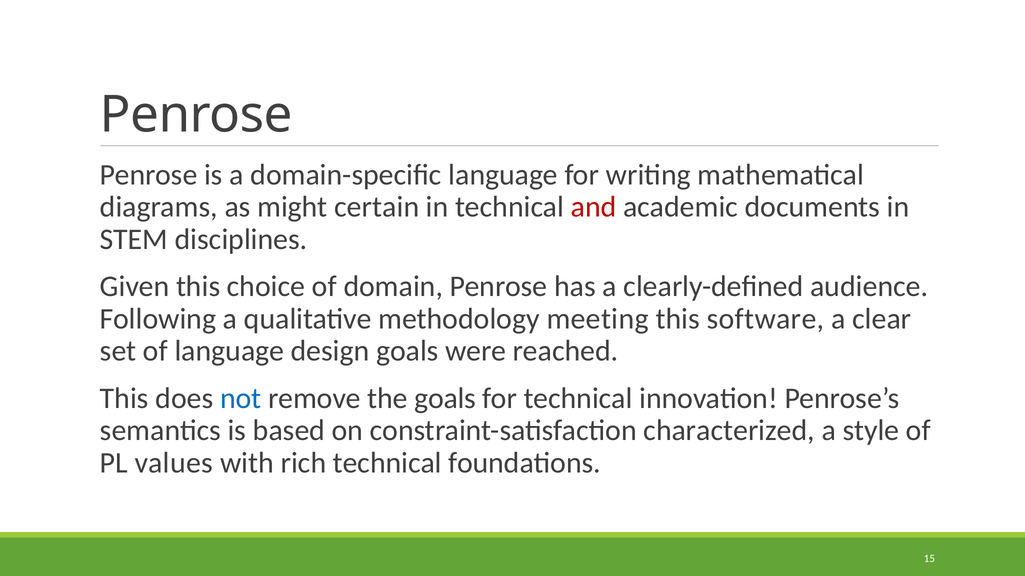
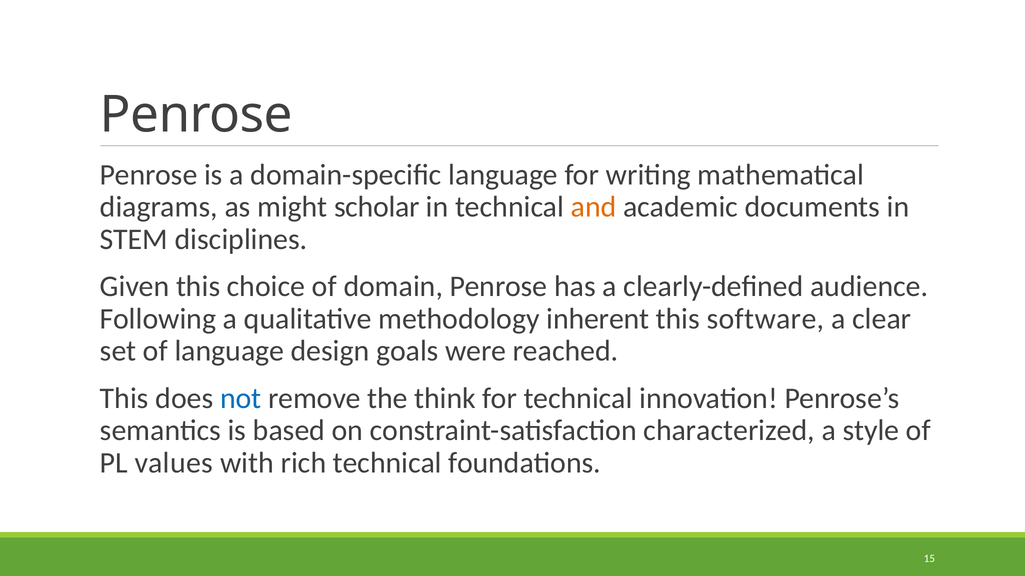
certain: certain -> scholar
and colour: red -> orange
meeting: meeting -> inherent
the goals: goals -> think
